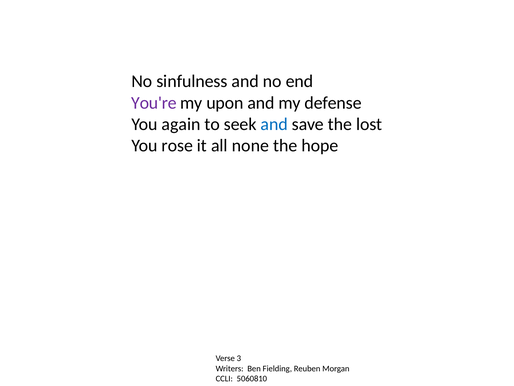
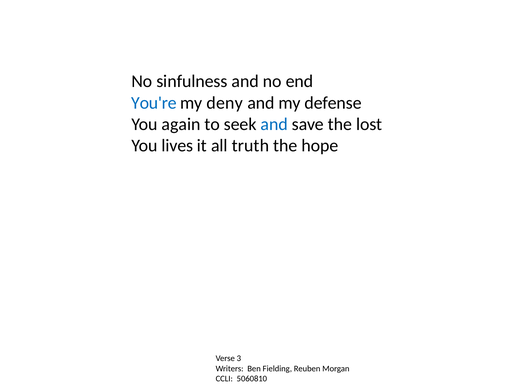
You're colour: purple -> blue
upon: upon -> deny
rose: rose -> lives
none: none -> truth
